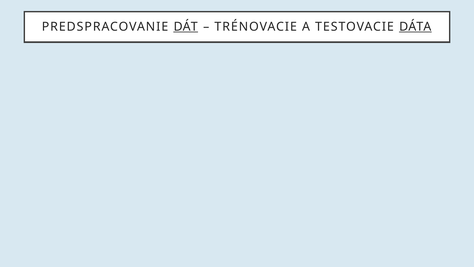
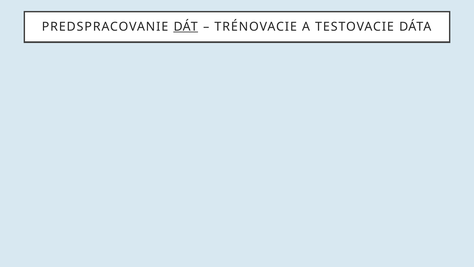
DÁTA underline: present -> none
